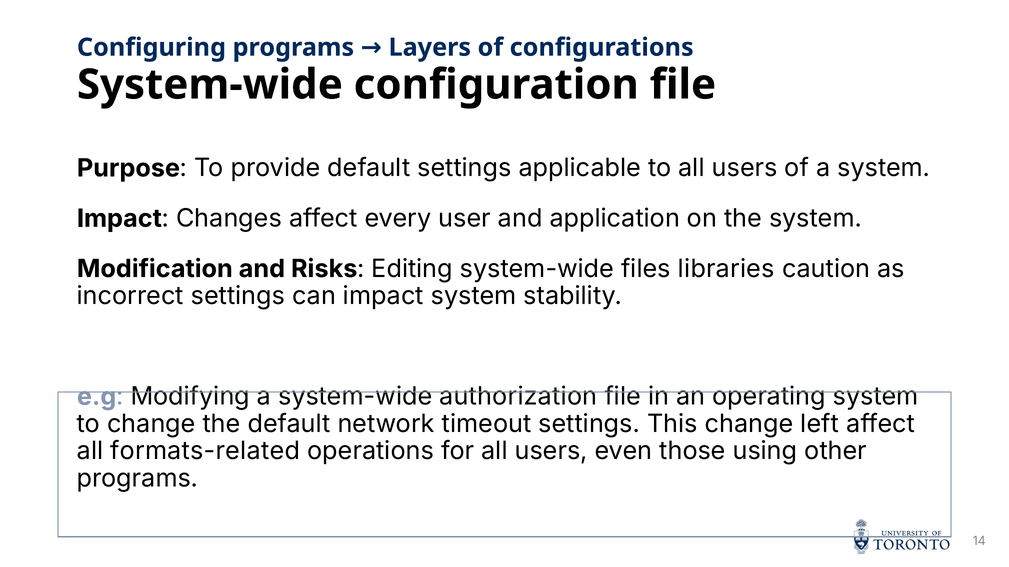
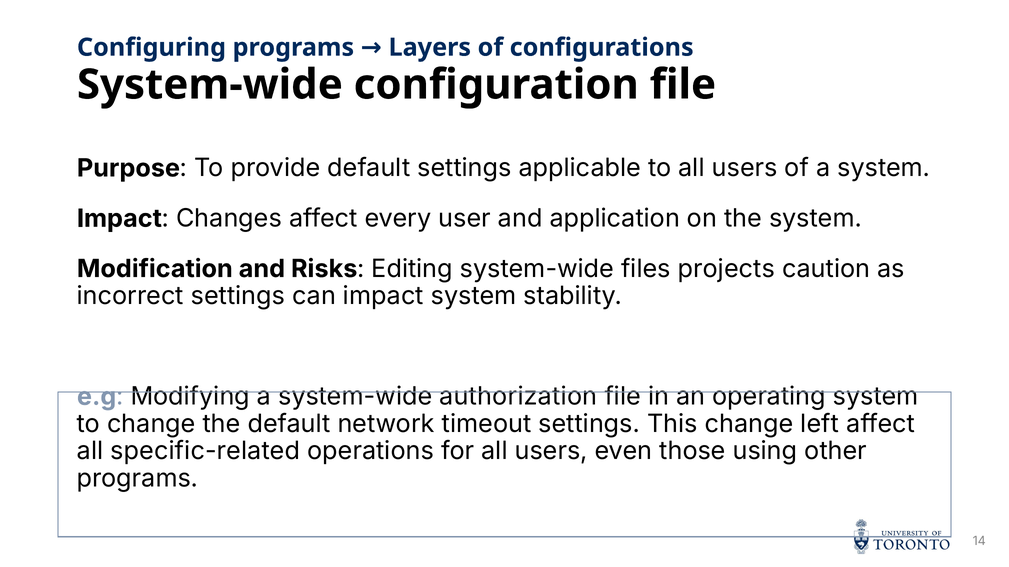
libraries: libraries -> projects
formats-related: formats-related -> specific-related
